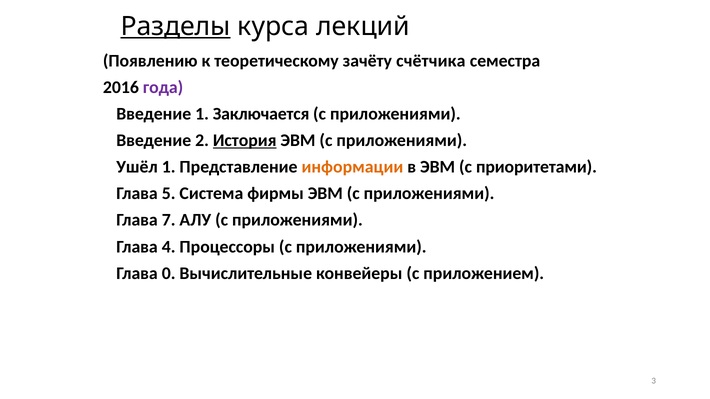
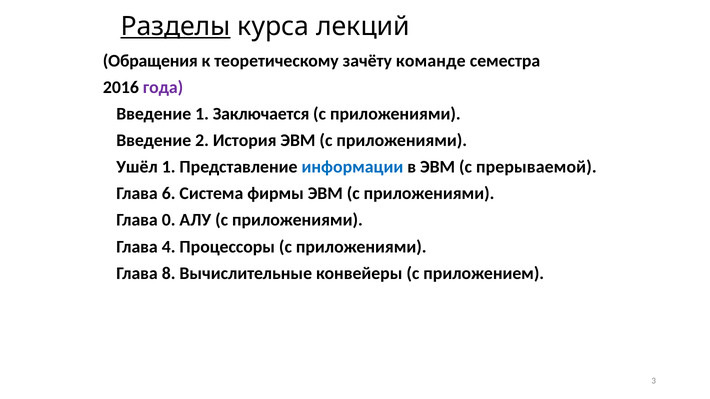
Появлению: Появлению -> Обращения
счётчика: счётчика -> команде
История underline: present -> none
информации colour: orange -> blue
приоритетами: приоритетами -> прерываемой
5: 5 -> 6
7: 7 -> 0
0: 0 -> 8
